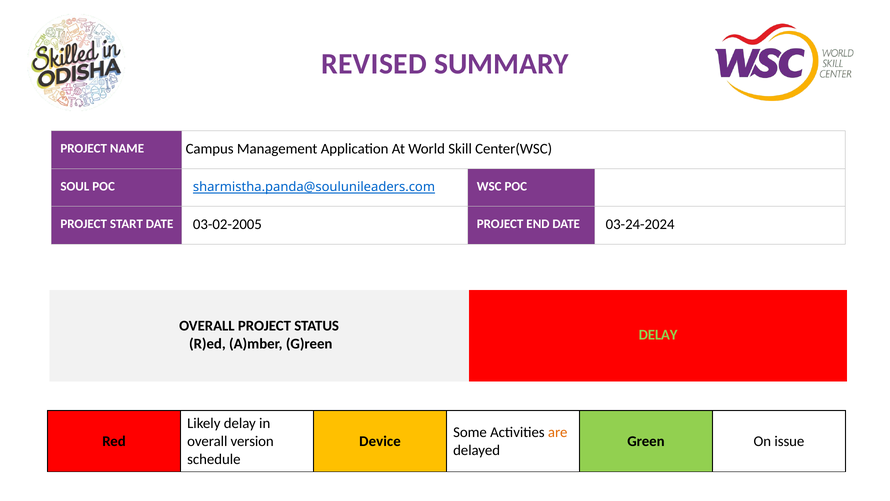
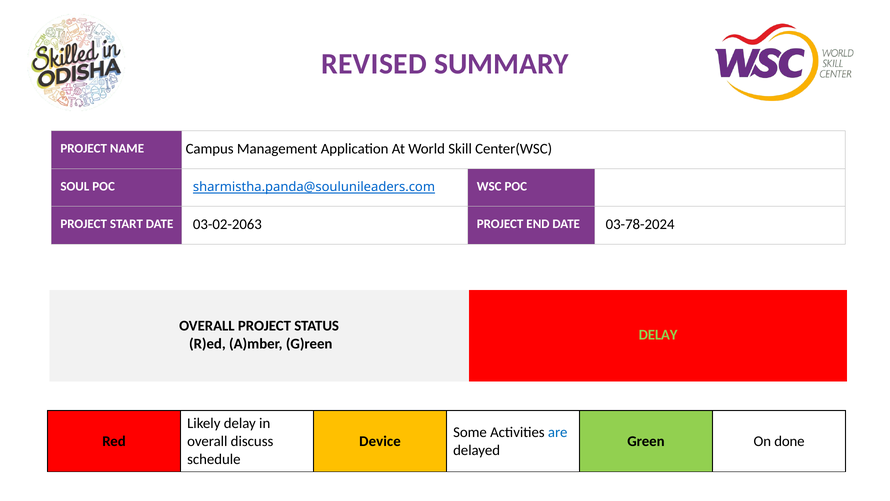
03-02-2005: 03-02-2005 -> 03-02-2063
03-24-2024: 03-24-2024 -> 03-78-2024
are colour: orange -> blue
version: version -> discuss
issue: issue -> done
